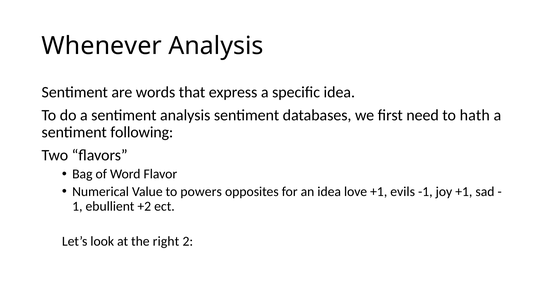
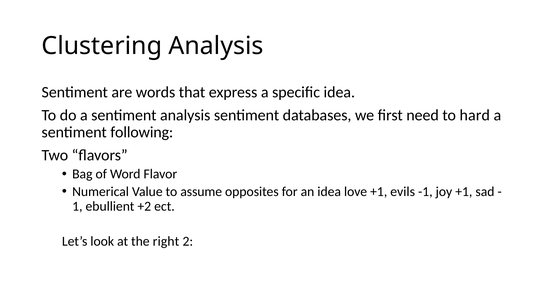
Whenever: Whenever -> Clustering
hath: hath -> hard
powers: powers -> assume
